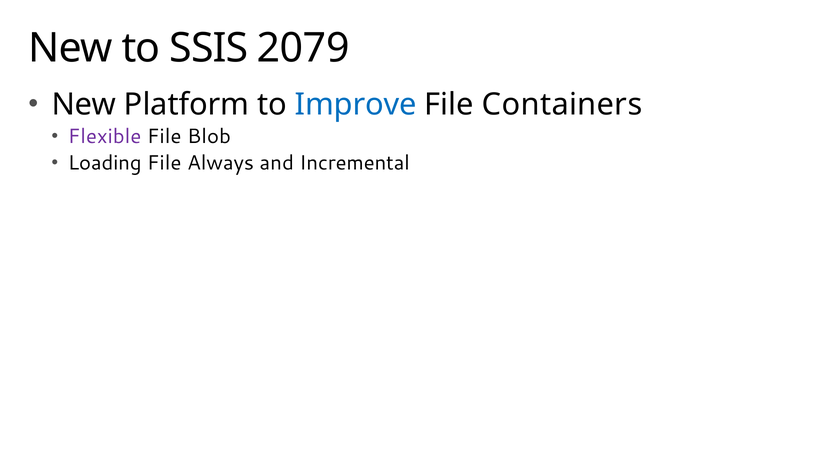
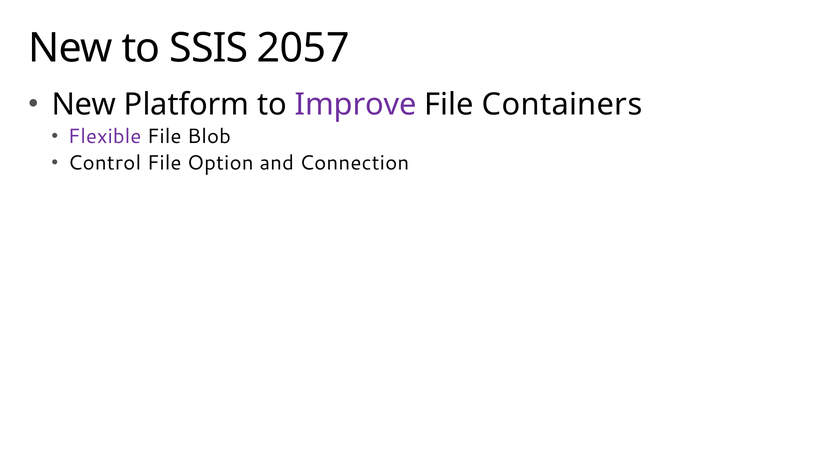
2079: 2079 -> 2057
Improve colour: blue -> purple
Loading: Loading -> Control
Always: Always -> Option
Incremental: Incremental -> Connection
